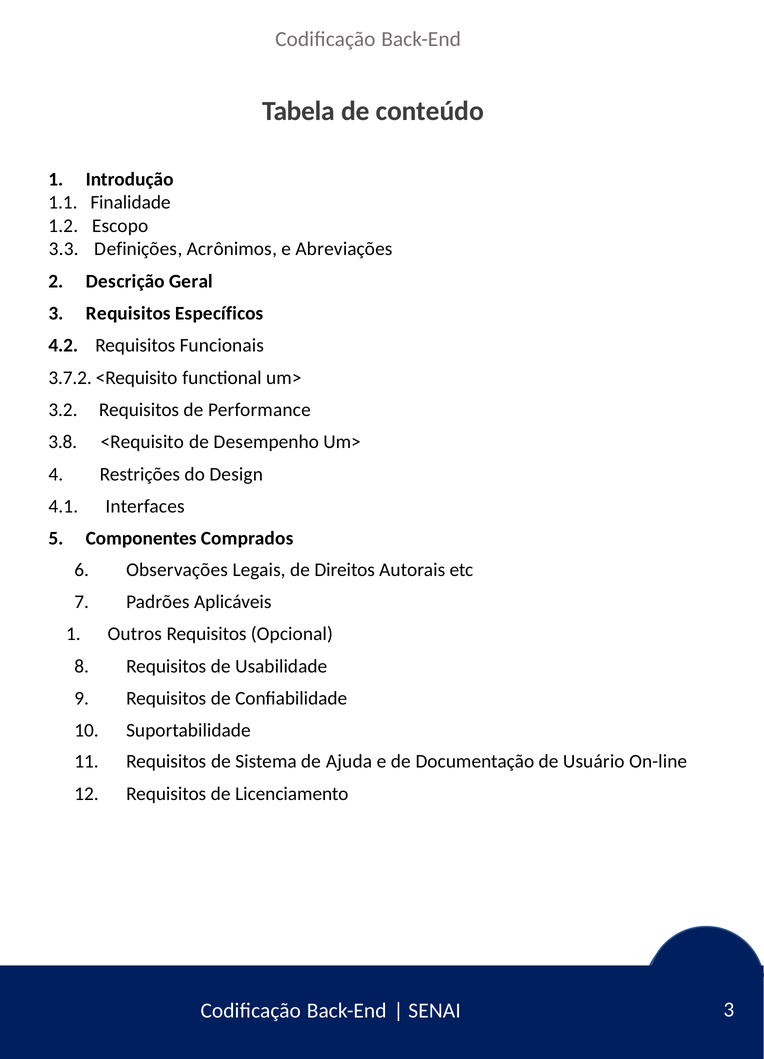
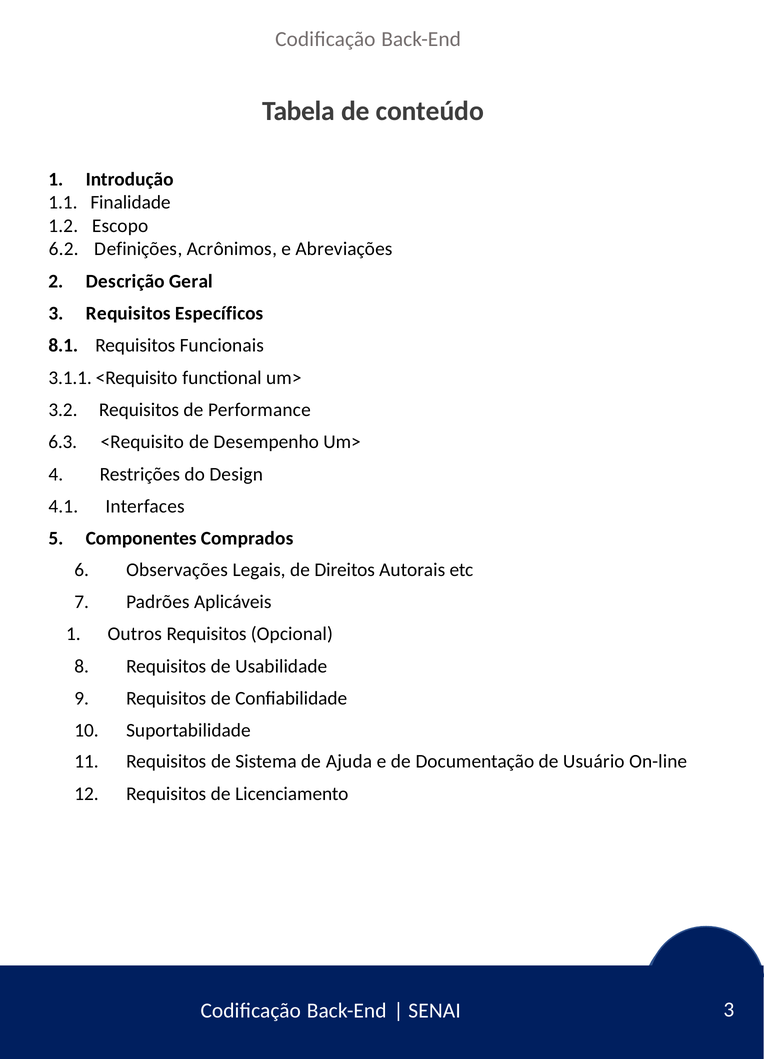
3.3: 3.3 -> 6.2
4.2: 4.2 -> 8.1
3.7.2: 3.7.2 -> 3.1.1
3.8: 3.8 -> 6.3
